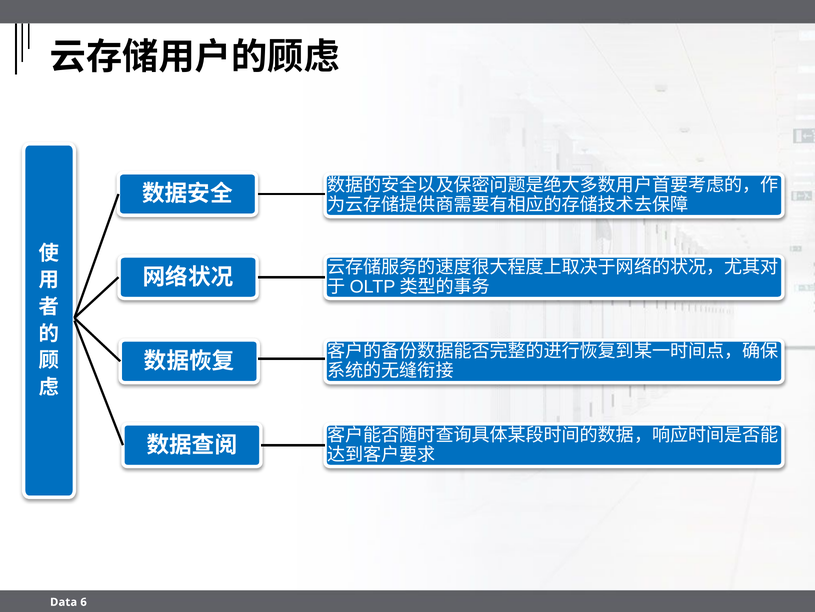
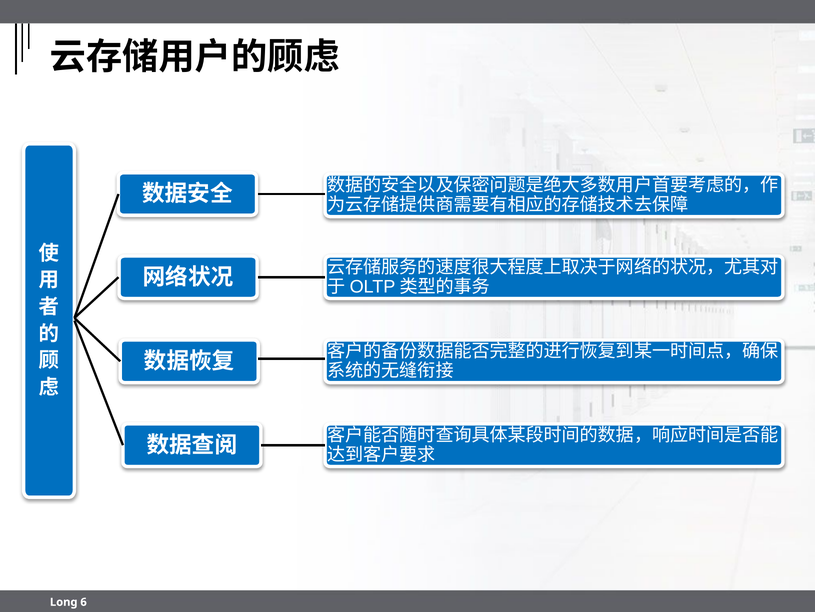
Data: Data -> Long
